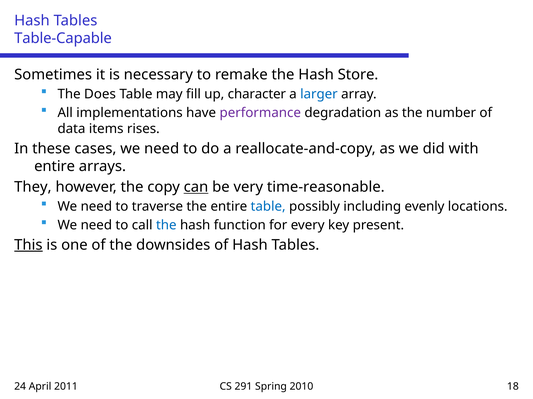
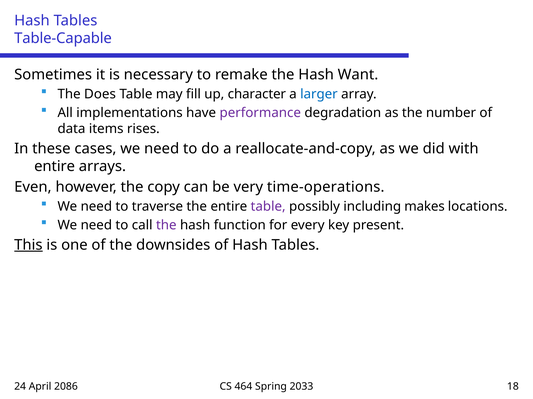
Store: Store -> Want
They: They -> Even
can underline: present -> none
time-reasonable: time-reasonable -> time-operations
table at (268, 207) colour: blue -> purple
evenly: evenly -> makes
the at (166, 225) colour: blue -> purple
2011: 2011 -> 2086
291: 291 -> 464
2010: 2010 -> 2033
